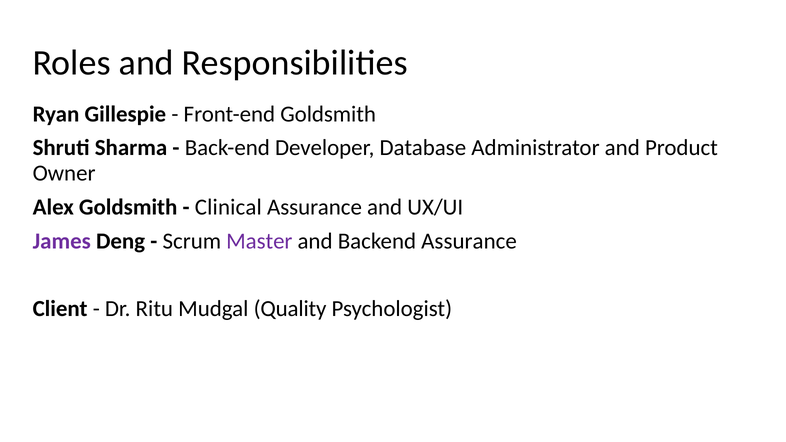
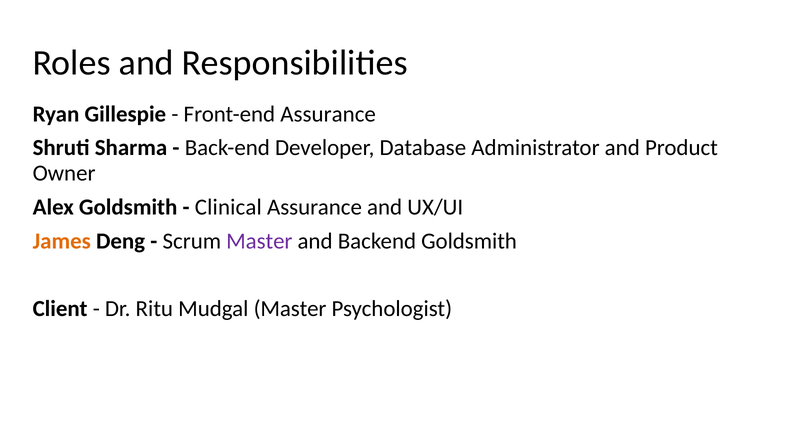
Front-end Goldsmith: Goldsmith -> Assurance
James colour: purple -> orange
Backend Assurance: Assurance -> Goldsmith
Mudgal Quality: Quality -> Master
